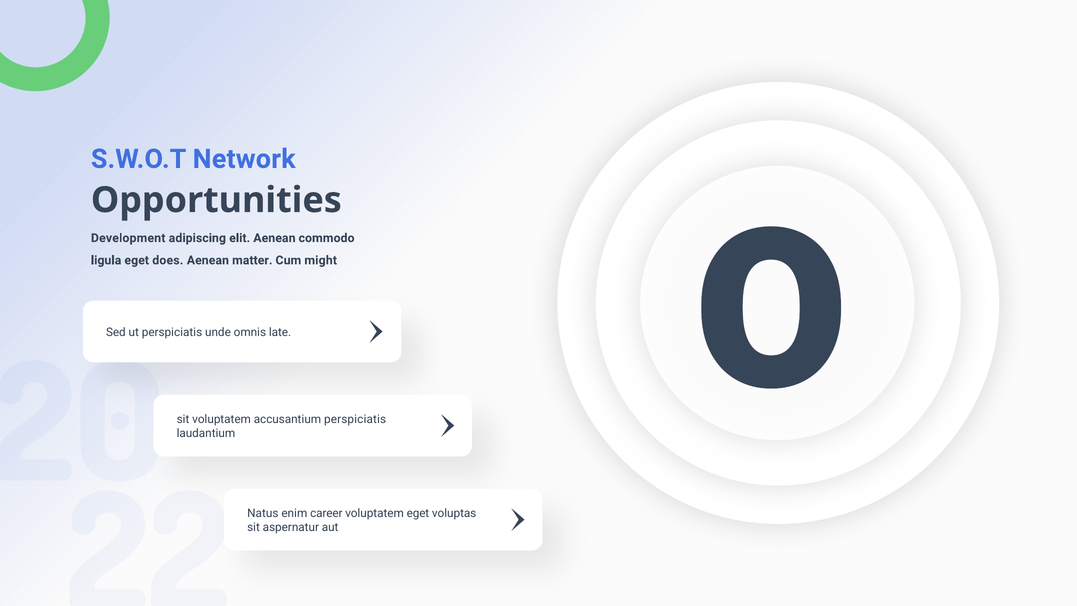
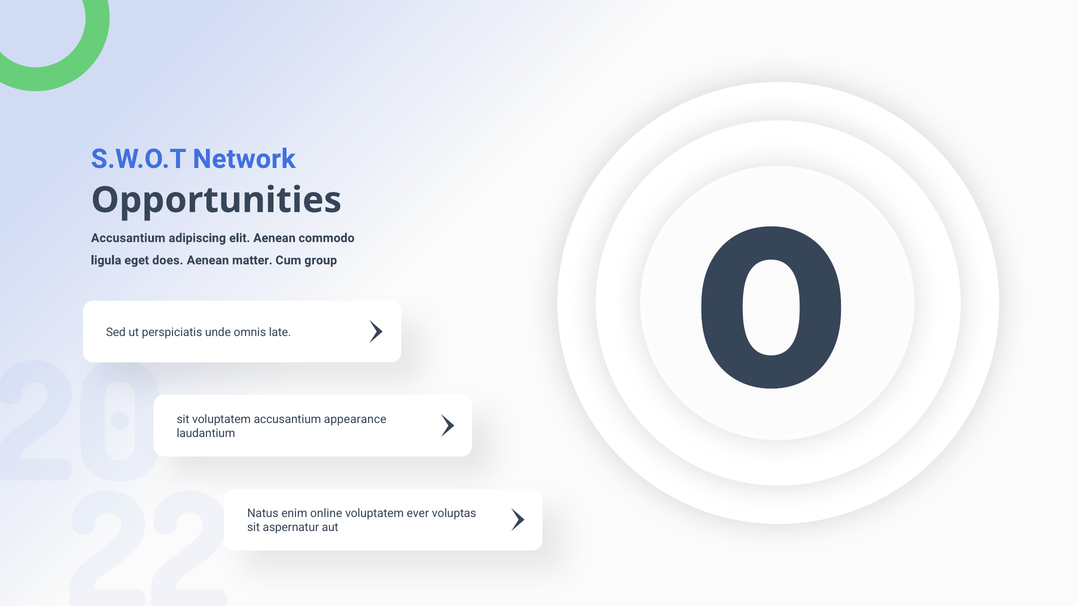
Development at (128, 238): Development -> Accusantium
might: might -> group
accusantium perspiciatis: perspiciatis -> appearance
career: career -> online
voluptatem eget: eget -> ever
